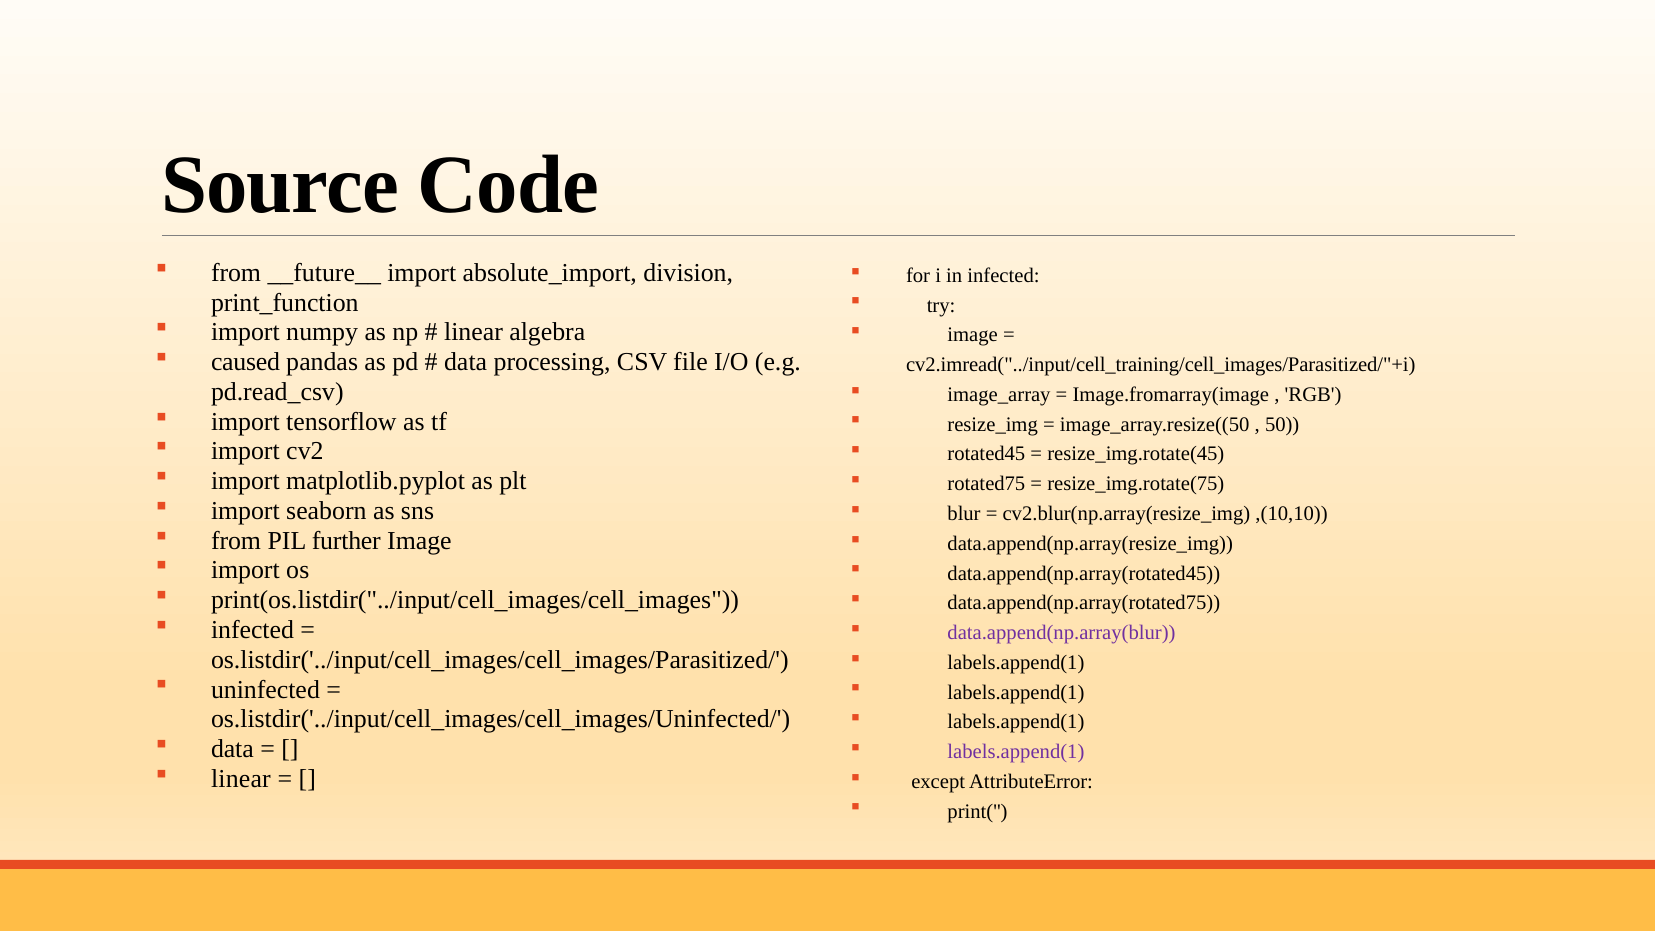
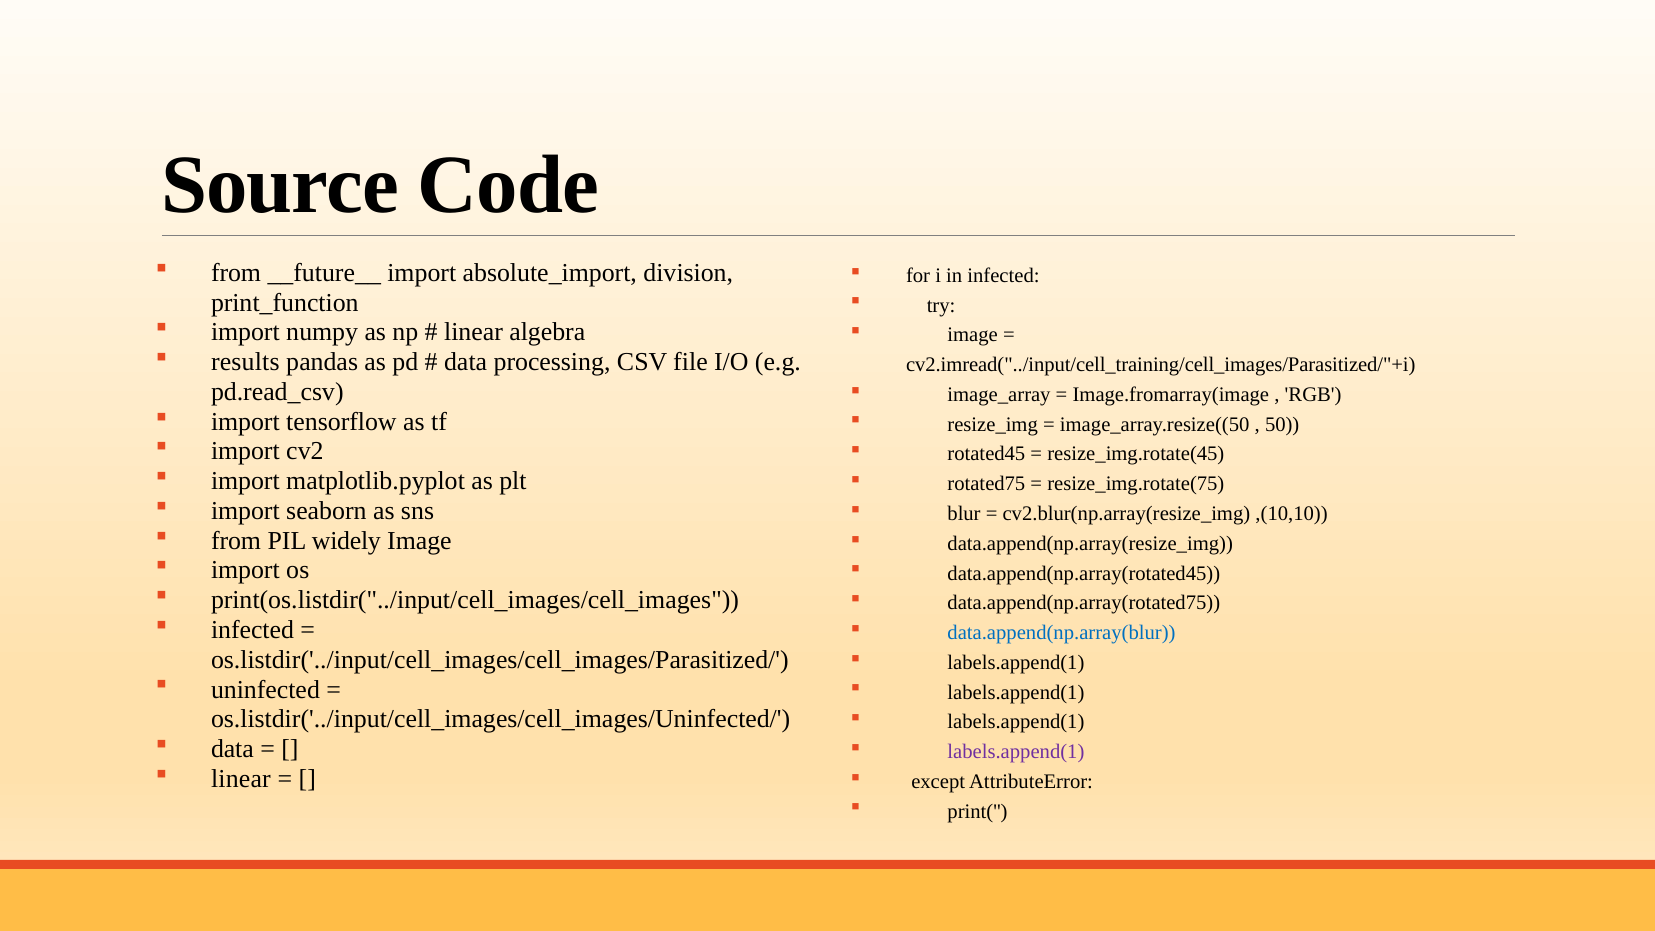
caused: caused -> results
further: further -> widely
data.append(np.array(blur colour: purple -> blue
